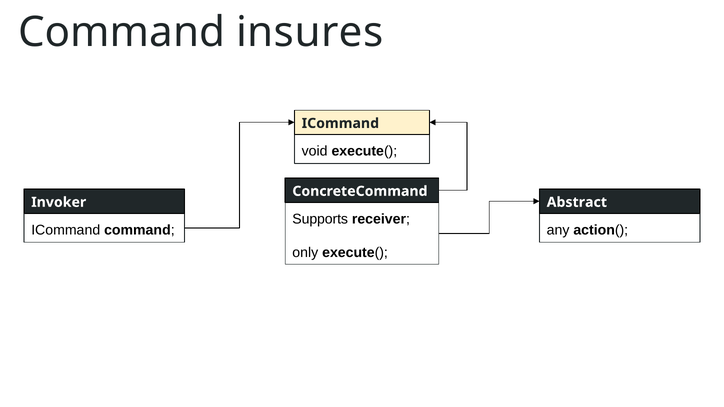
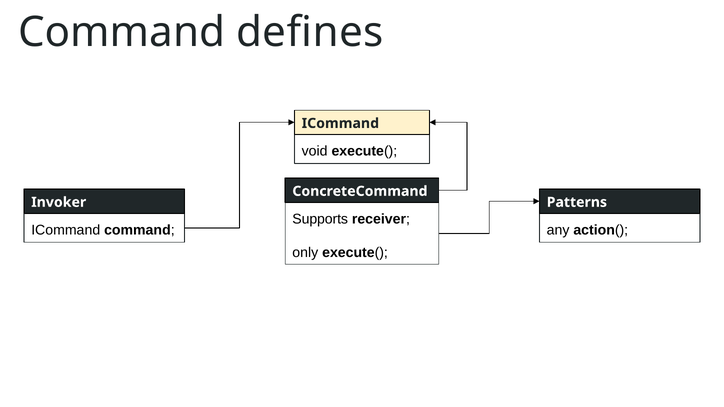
insures: insures -> defines
Abstract: Abstract -> Patterns
